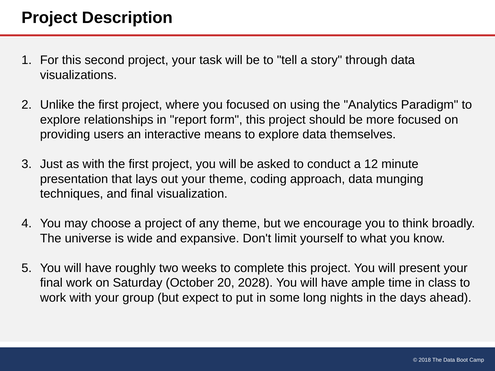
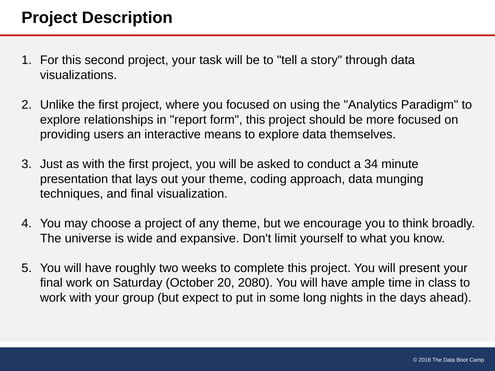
12: 12 -> 34
2028: 2028 -> 2080
